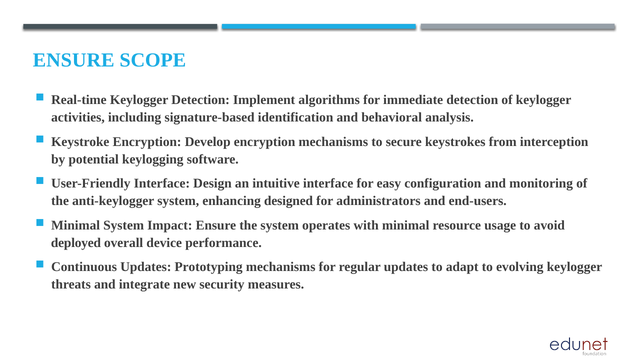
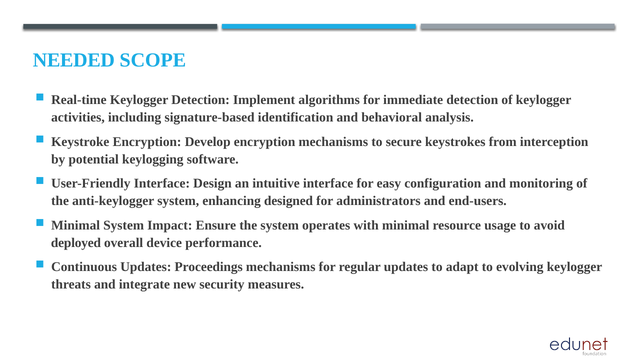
ENSURE at (74, 60): ENSURE -> NEEDED
Prototyping: Prototyping -> Proceedings
